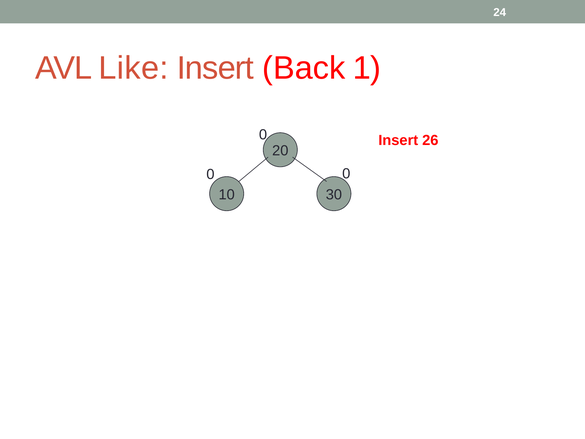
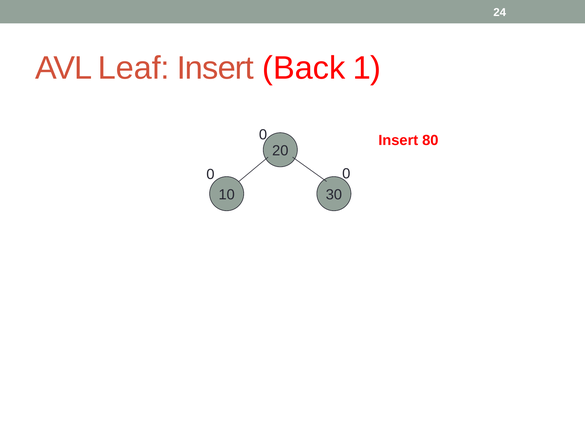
Like: Like -> Leaf
26: 26 -> 80
